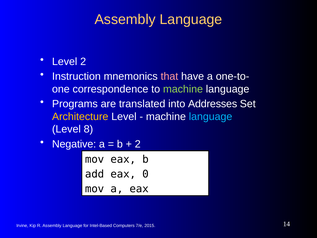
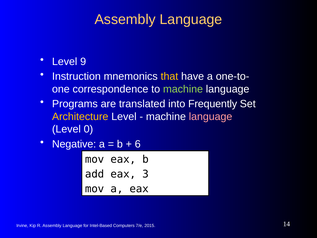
Level 2: 2 -> 9
that colour: pink -> yellow
Addresses: Addresses -> Frequently
language at (211, 116) colour: light blue -> pink
8: 8 -> 0
2 at (138, 144): 2 -> 6
0: 0 -> 3
